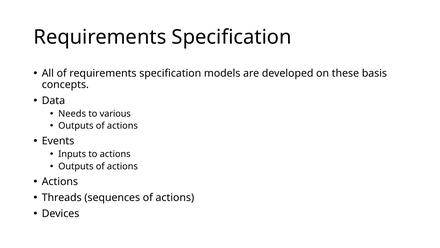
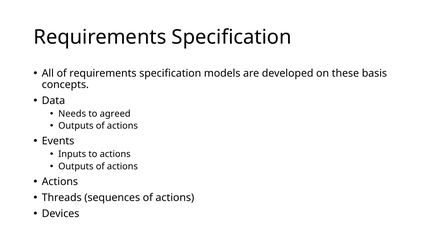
various: various -> agreed
